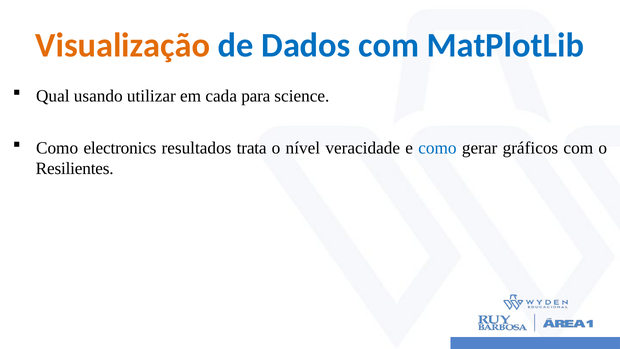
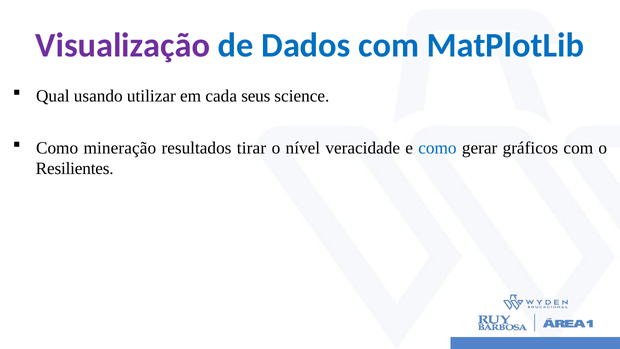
Visualização colour: orange -> purple
para: para -> seus
electronics: electronics -> mineração
trata: trata -> tirar
